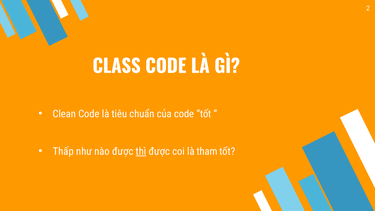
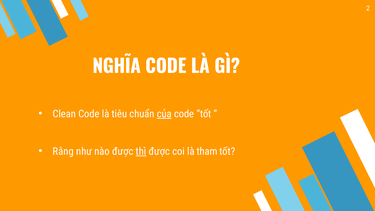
CLASS: CLASS -> NGHĨA
của underline: none -> present
Thấp: Thấp -> Rằng
